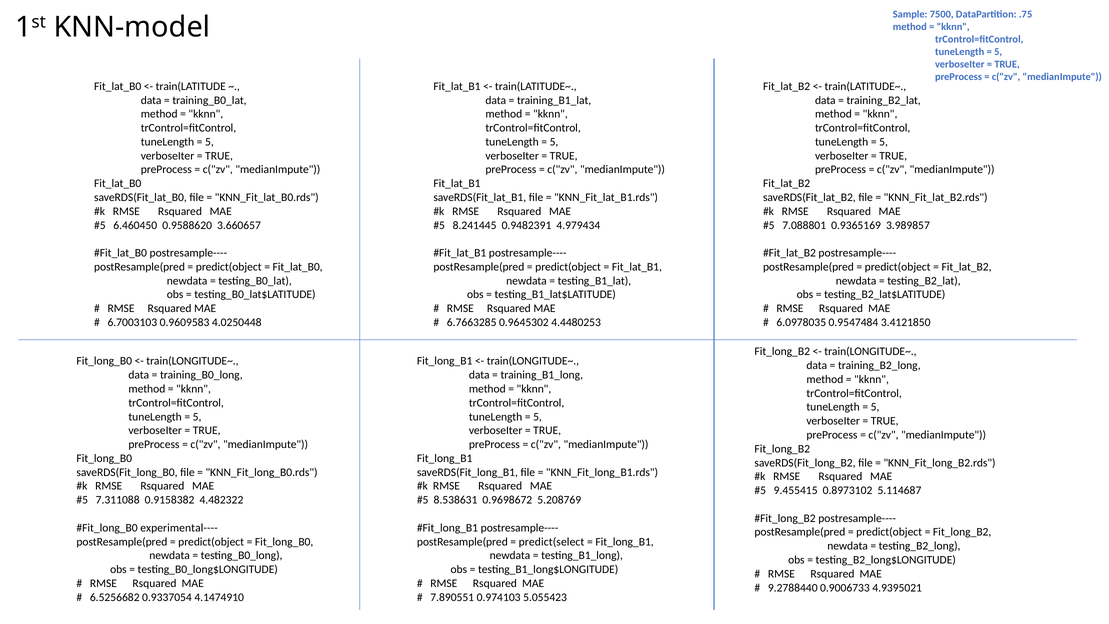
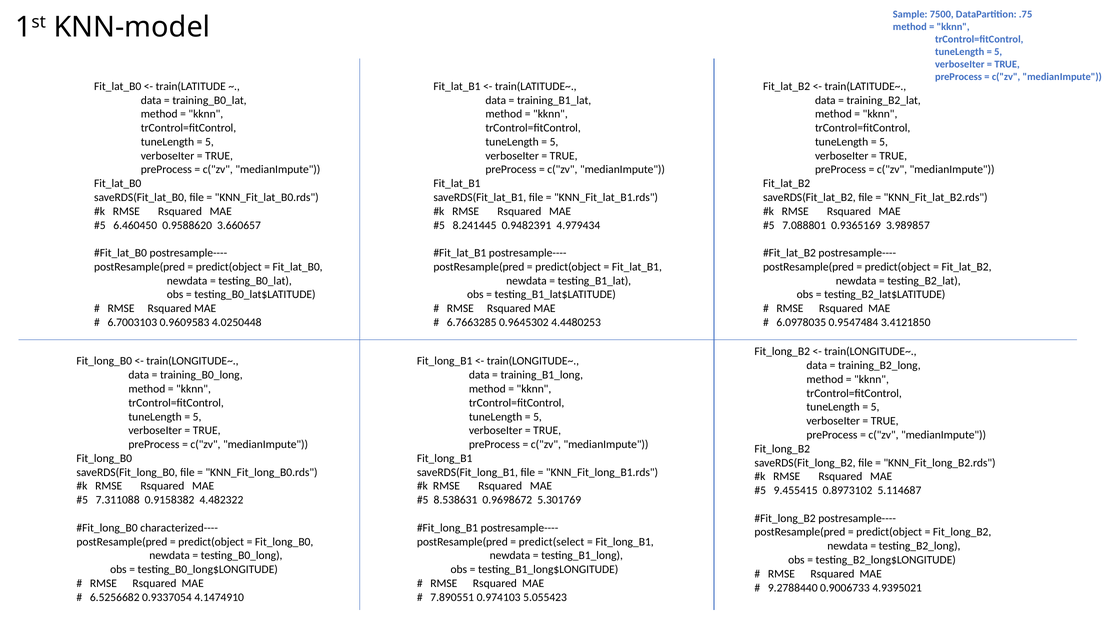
5.208769: 5.208769 -> 5.301769
experimental----: experimental---- -> characterized----
